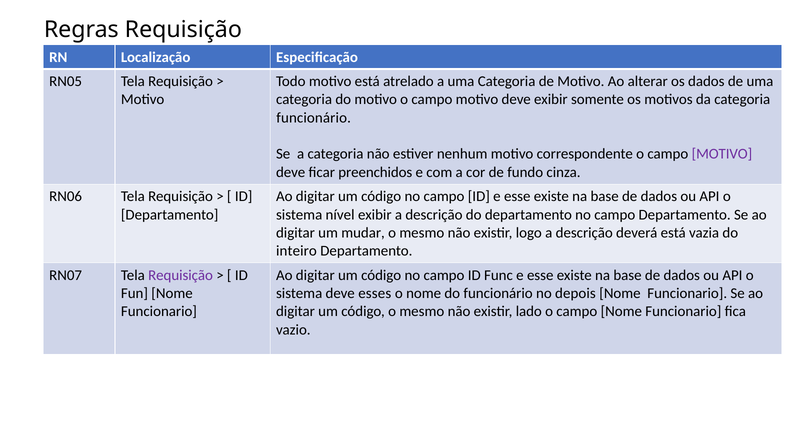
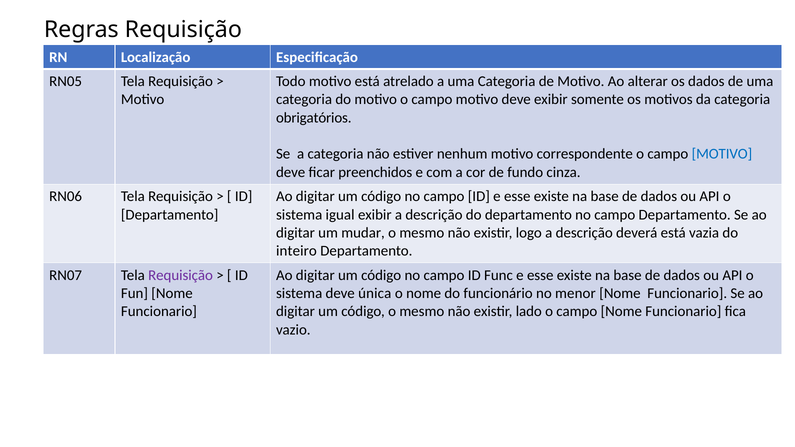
funcionário at (314, 118): funcionário -> obrigatórios
MOTIVO at (722, 154) colour: purple -> blue
nível: nível -> igual
esses: esses -> única
depois: depois -> menor
